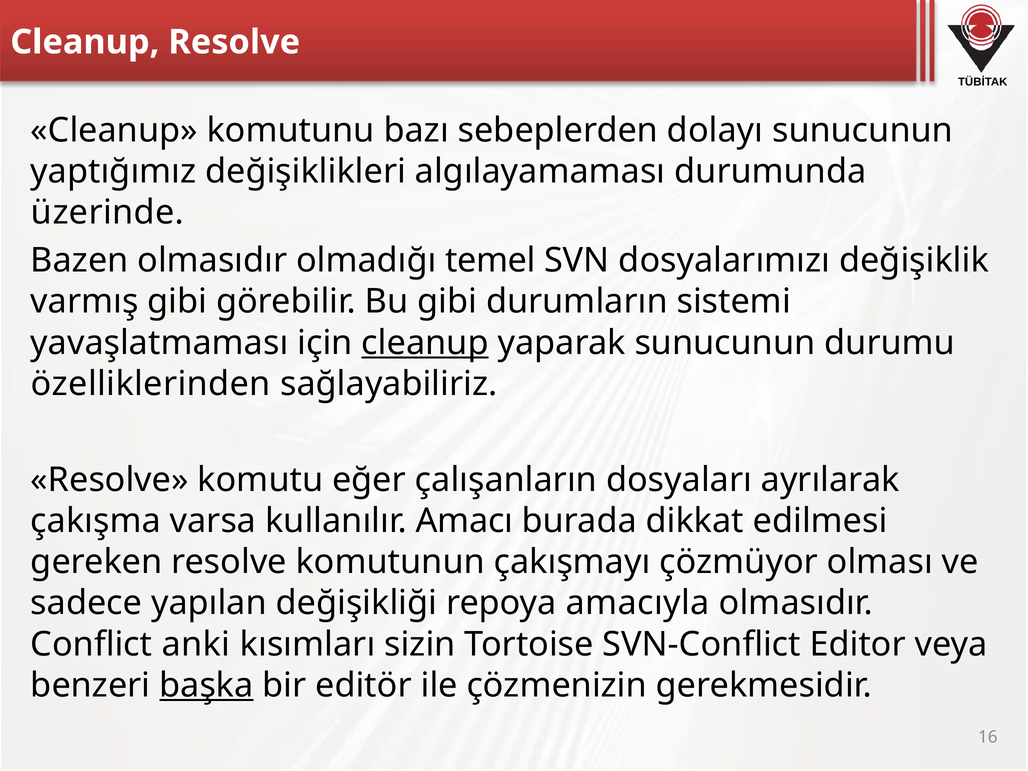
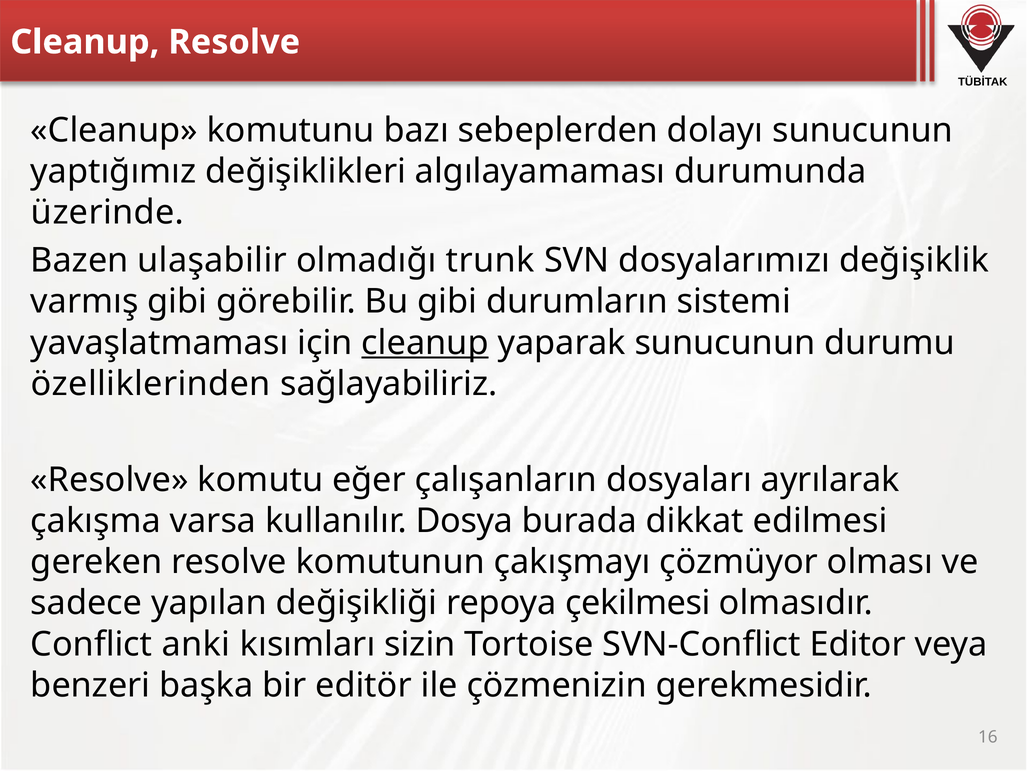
Bazen olmasıdır: olmasıdır -> ulaşabilir
temel: temel -> trunk
Amacı: Amacı -> Dosya
amacıyla: amacıyla -> çekilmesi
başka underline: present -> none
